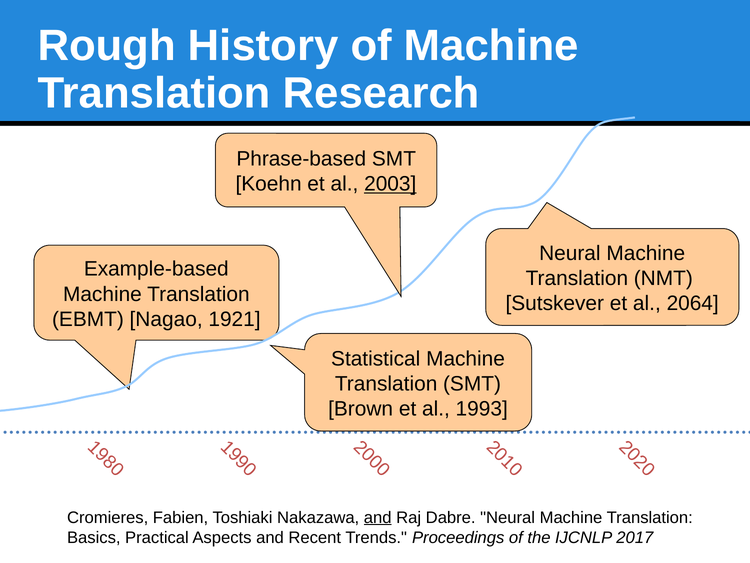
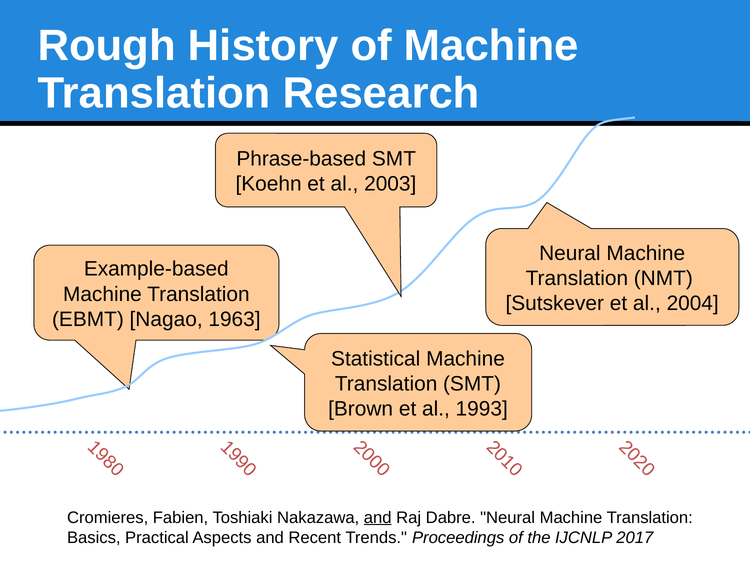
2003 underline: present -> none
2064: 2064 -> 2004
1921: 1921 -> 1963
